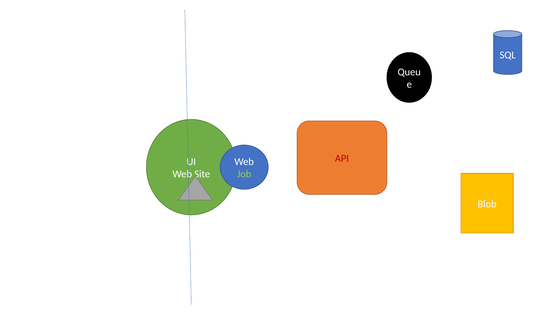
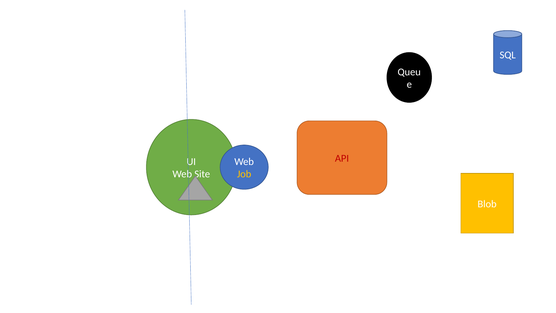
Job colour: light green -> yellow
